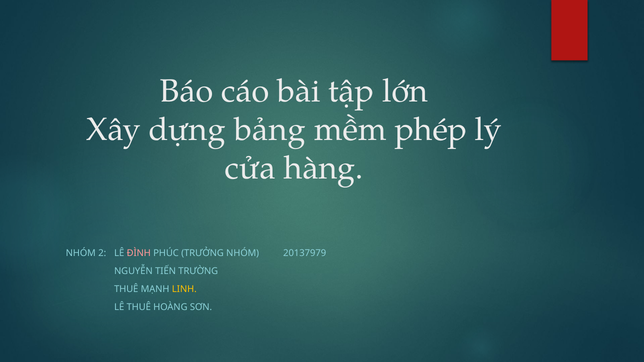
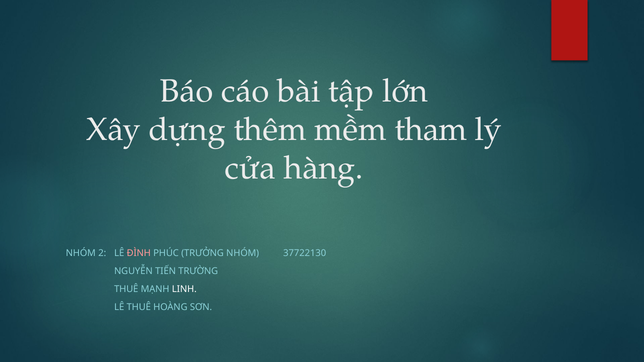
bảng: bảng -> thêm
phép: phép -> tham
20137979: 20137979 -> 37722130
LINH colour: yellow -> white
